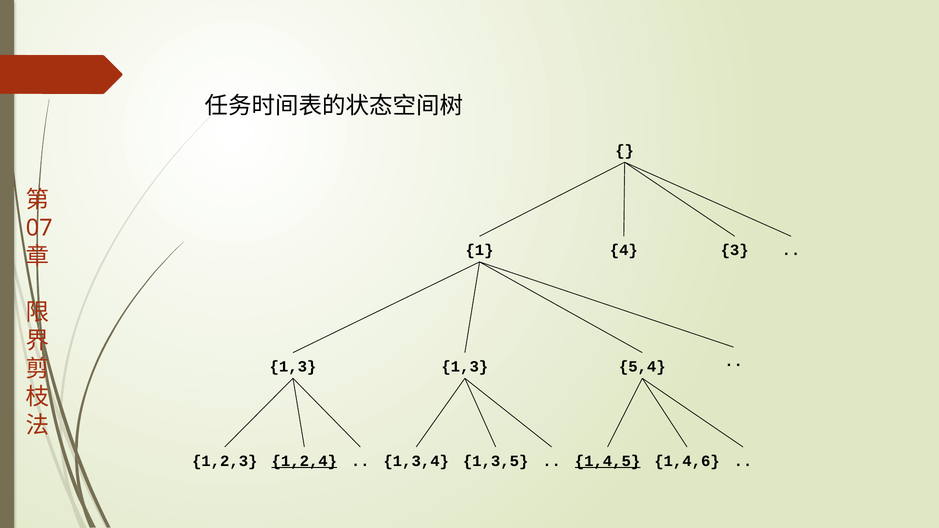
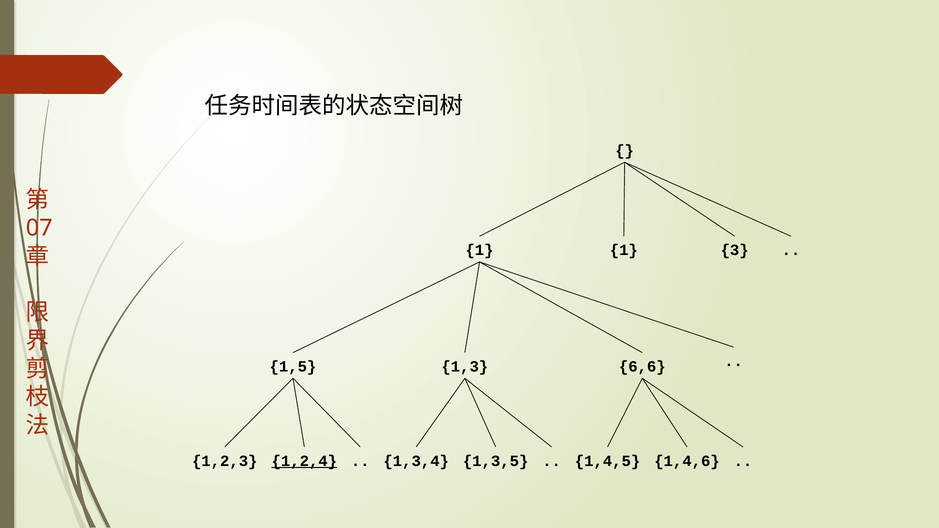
1 4: 4 -> 1
1,3 at (293, 367): 1,3 -> 1,5
5,4: 5,4 -> 6,6
1,4,5 underline: present -> none
